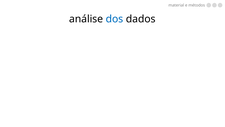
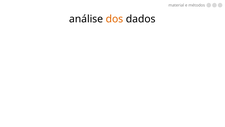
dos colour: blue -> orange
